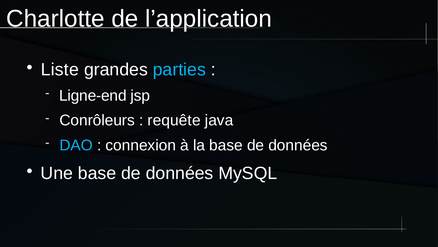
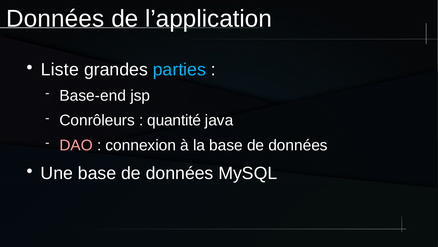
Charlotte at (55, 19): Charlotte -> Données
Ligne-end: Ligne-end -> Base-end
requête: requête -> quantité
DAO colour: light blue -> pink
